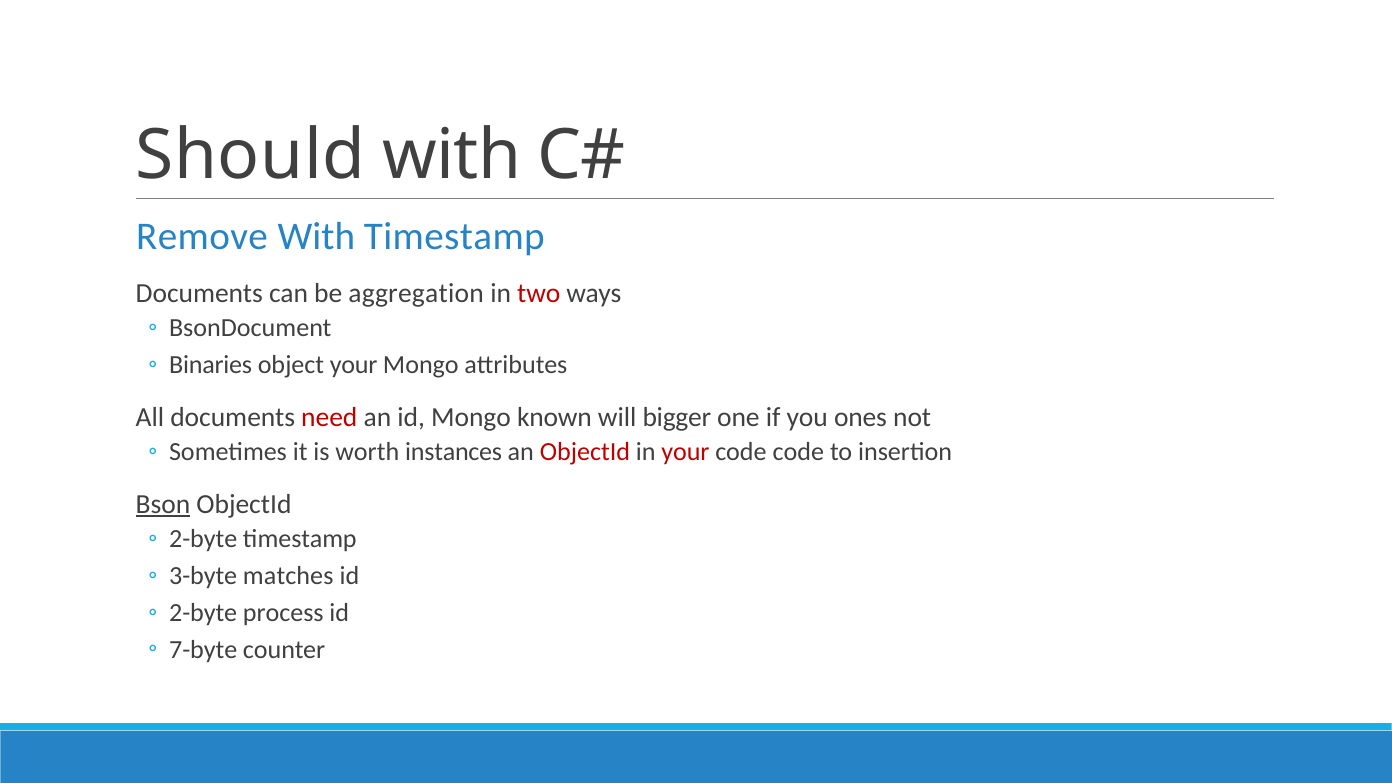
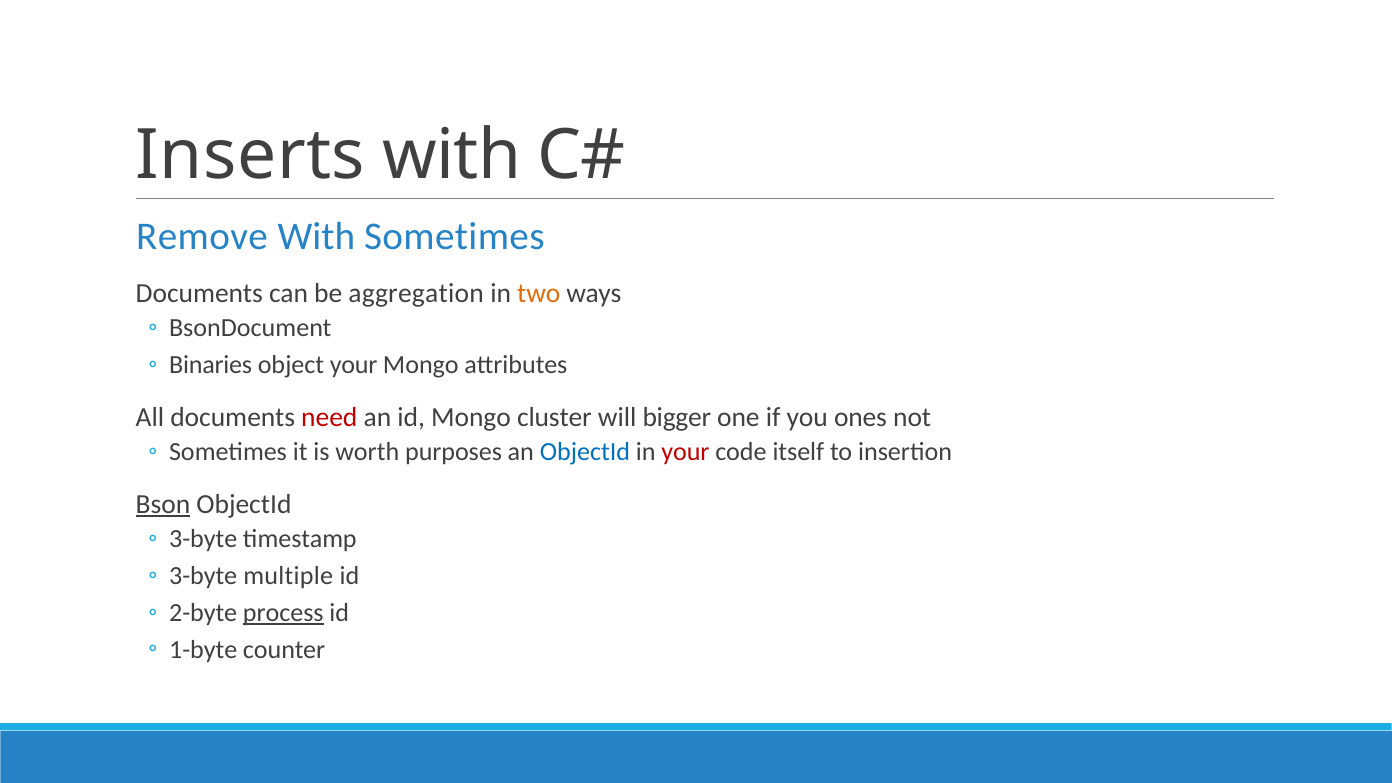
Should: Should -> Inserts
With Timestamp: Timestamp -> Sometimes
two colour: red -> orange
known: known -> cluster
instances: instances -> purposes
ObjectId at (585, 452) colour: red -> blue
code code: code -> itself
2-byte at (203, 539): 2-byte -> 3-byte
matches: matches -> multiple
process underline: none -> present
7-byte: 7-byte -> 1-byte
